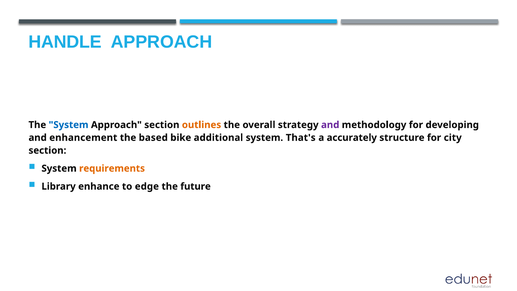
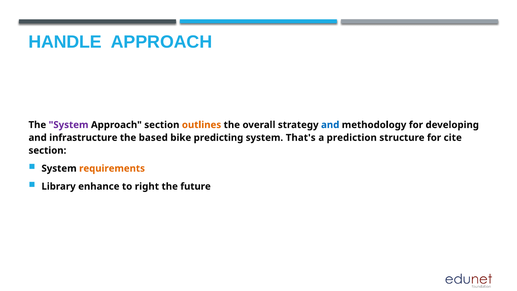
System at (69, 125) colour: blue -> purple
and at (330, 125) colour: purple -> blue
enhancement: enhancement -> infrastructure
additional: additional -> predicting
accurately: accurately -> prediction
city: city -> cite
edge: edge -> right
